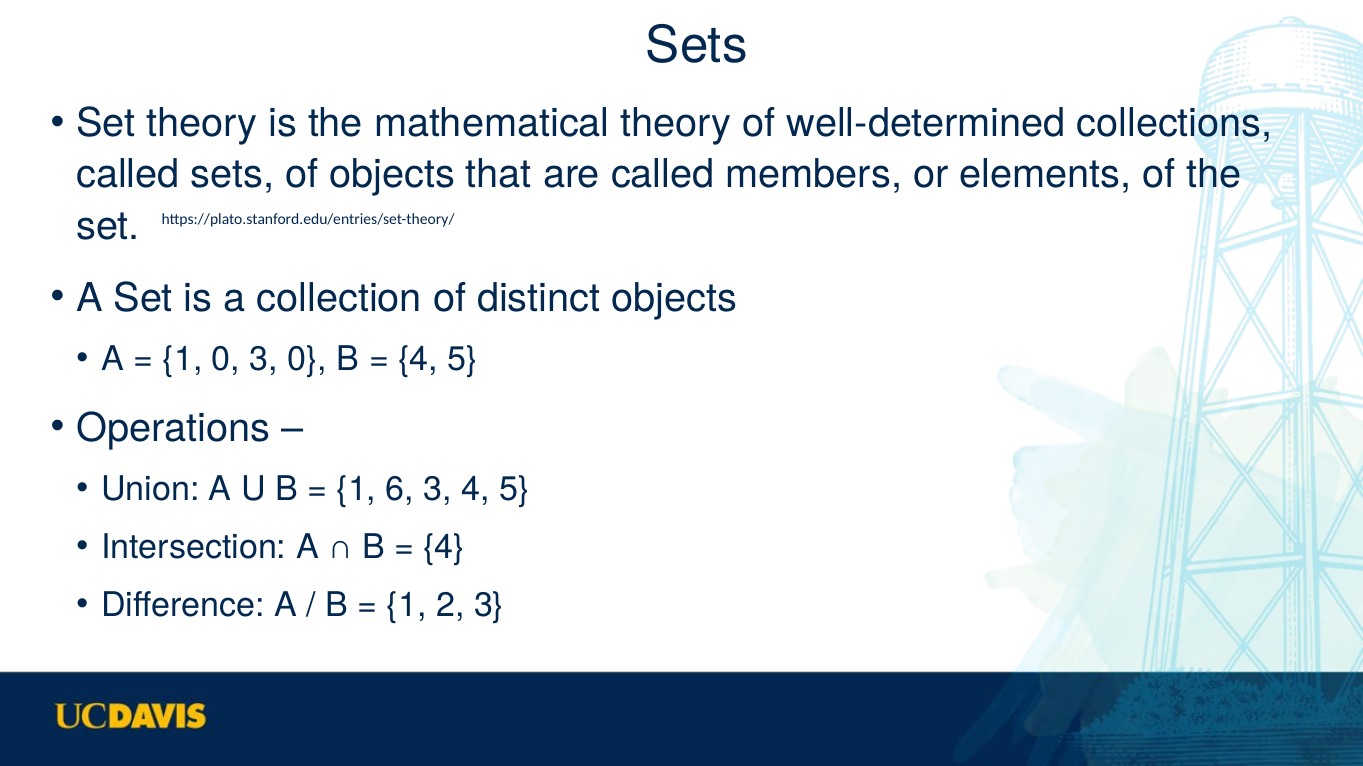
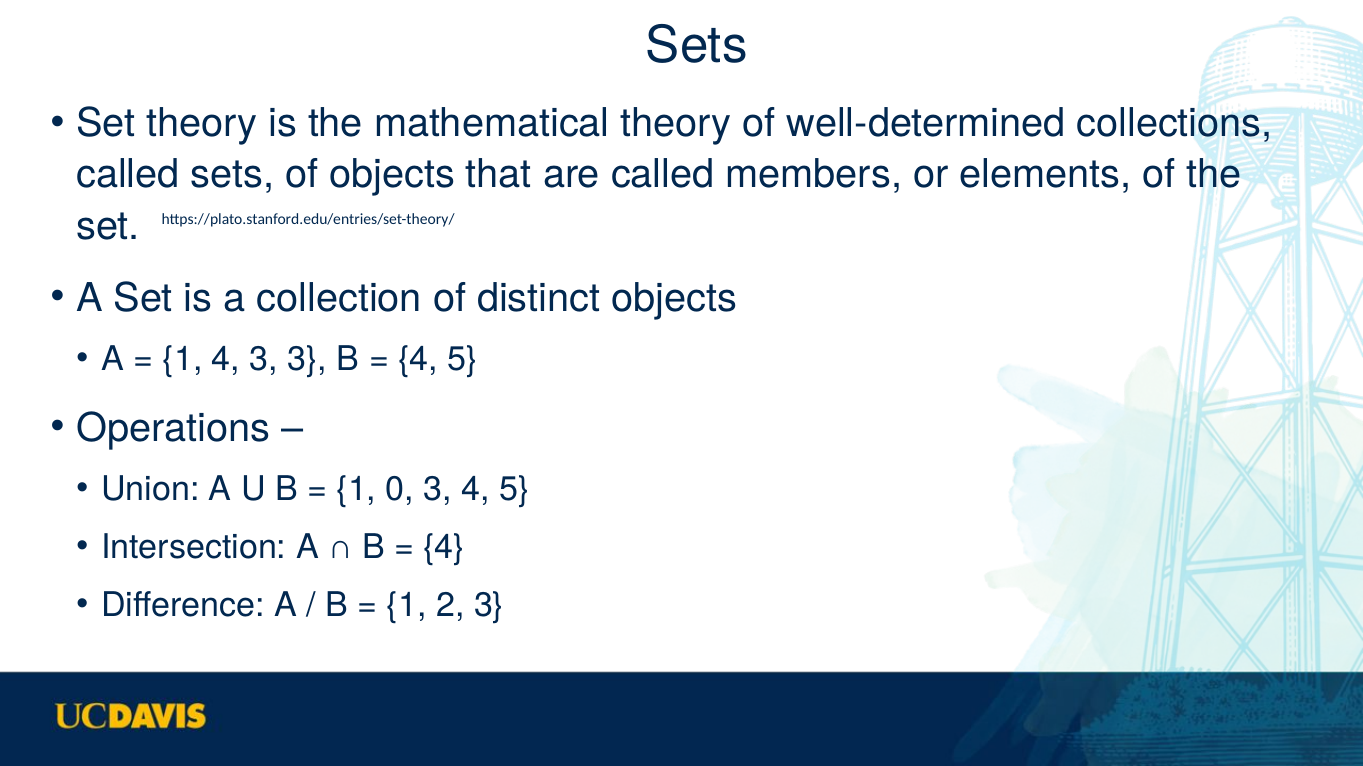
1 0: 0 -> 4
3 0: 0 -> 3
6: 6 -> 0
